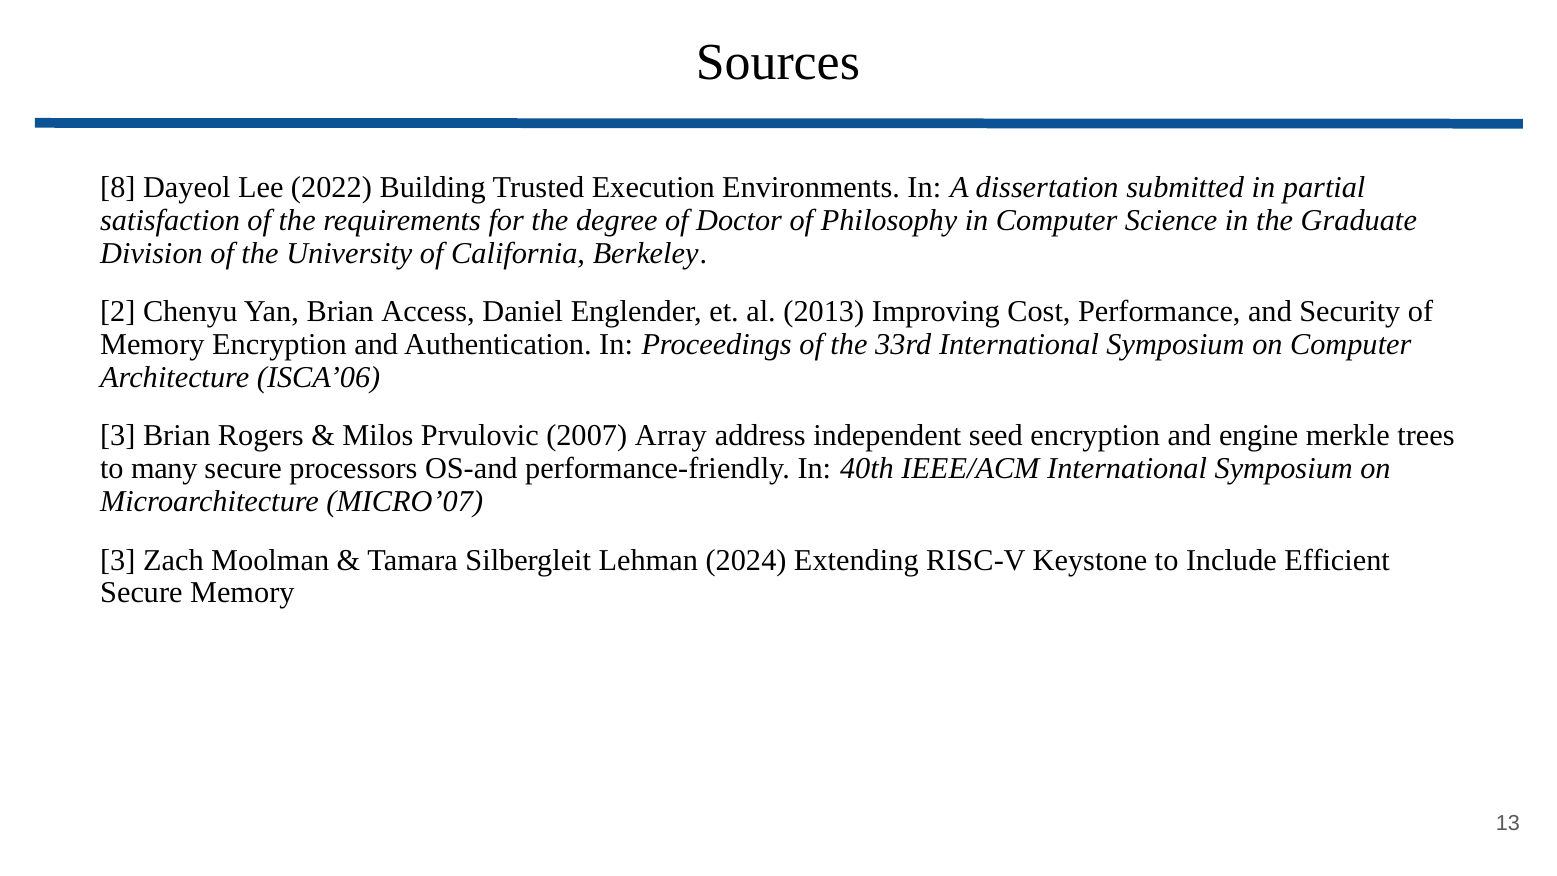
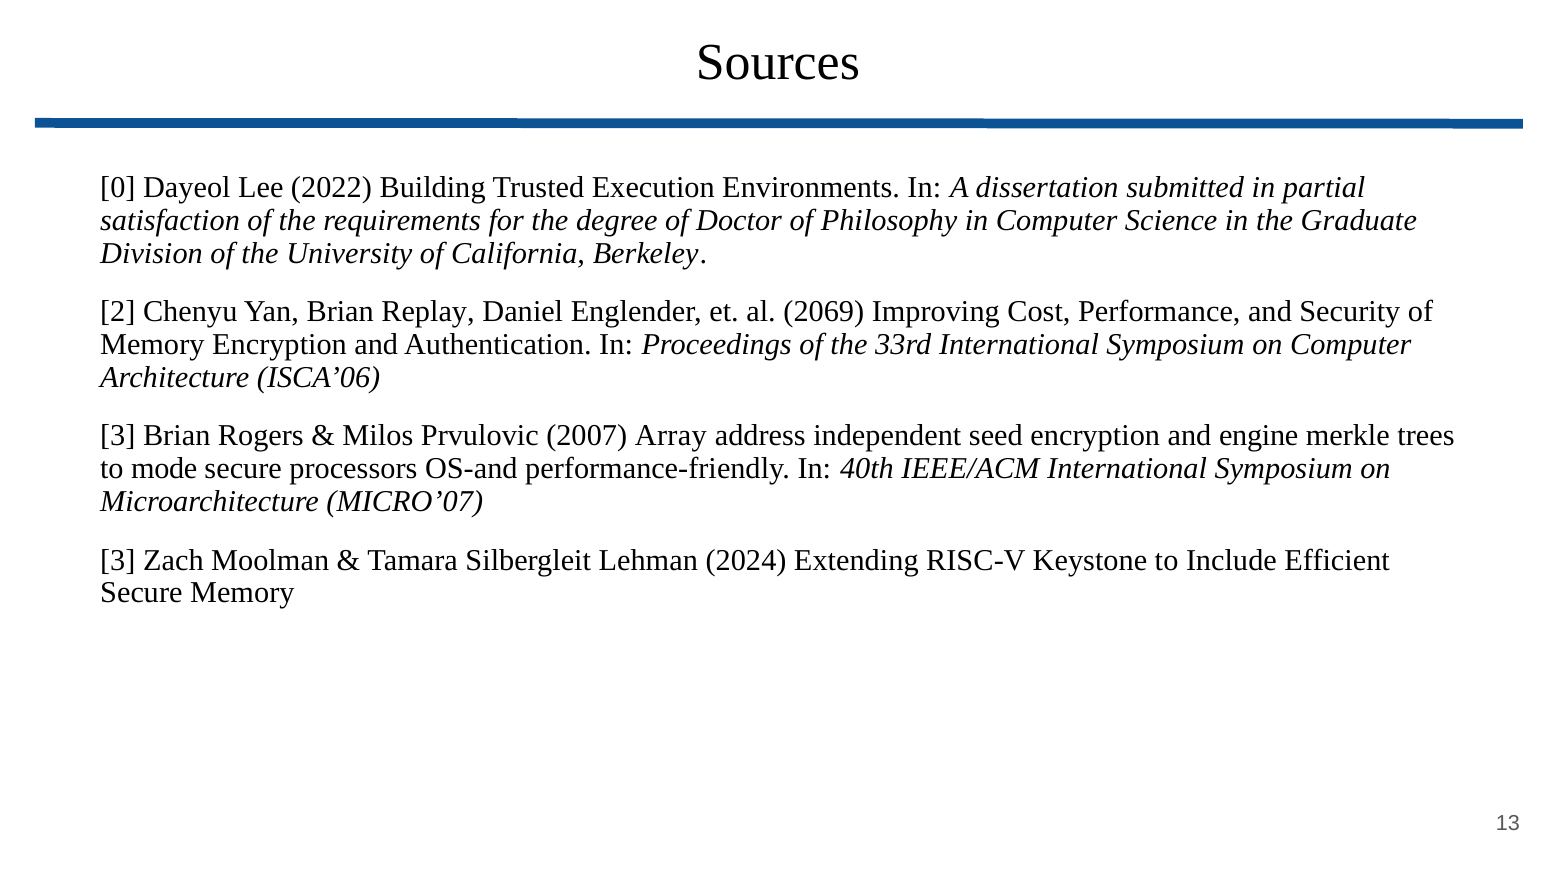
8: 8 -> 0
Access: Access -> Replay
2013: 2013 -> 2069
many: many -> mode
